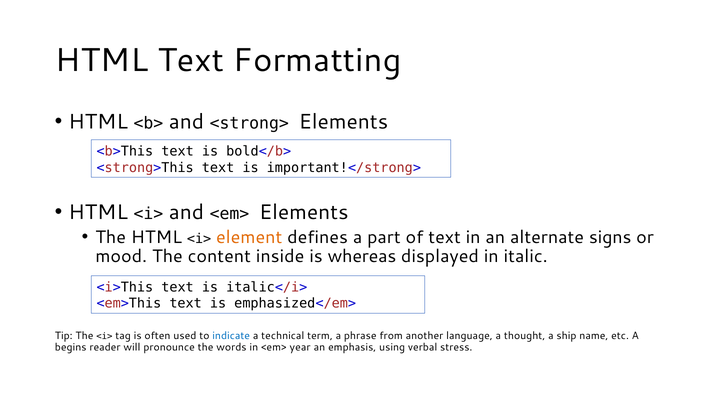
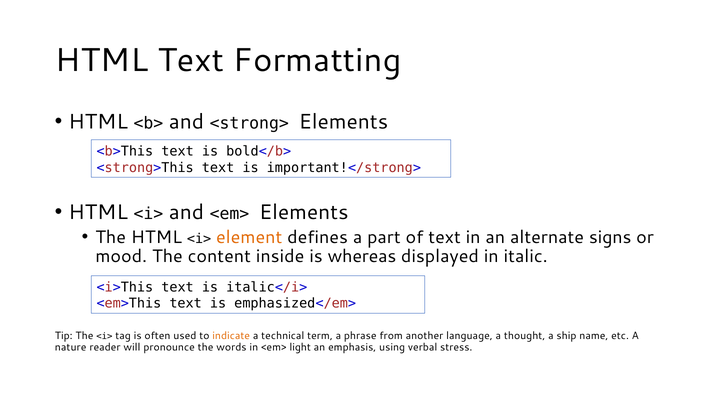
indicate colour: blue -> orange
begins: begins -> nature
year: year -> light
